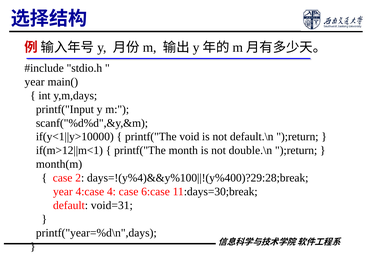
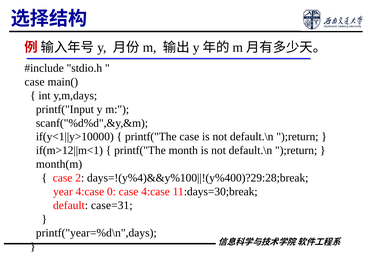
year at (35, 82): year -> case
printf("The void: void -> case
month is not double.\n: double.\n -> default.\n
4: 4 -> 0
case 6:case: 6:case -> 4:case
void=31: void=31 -> case=31
